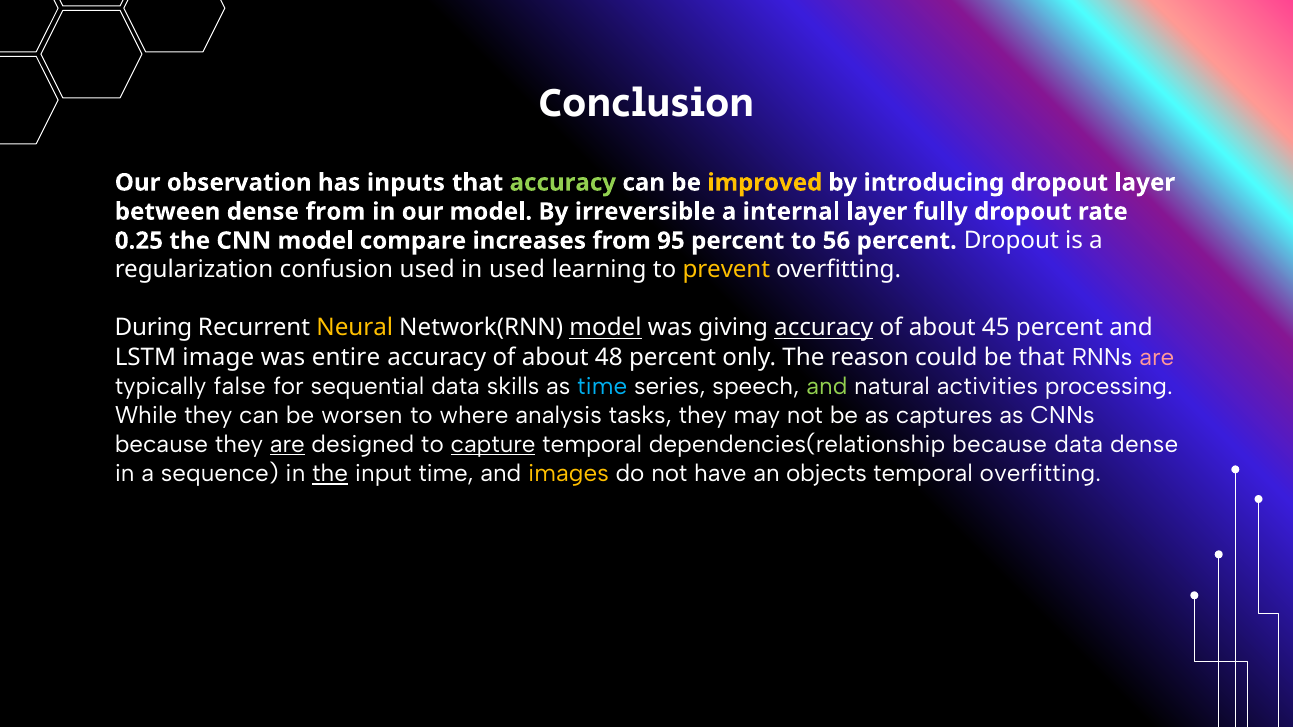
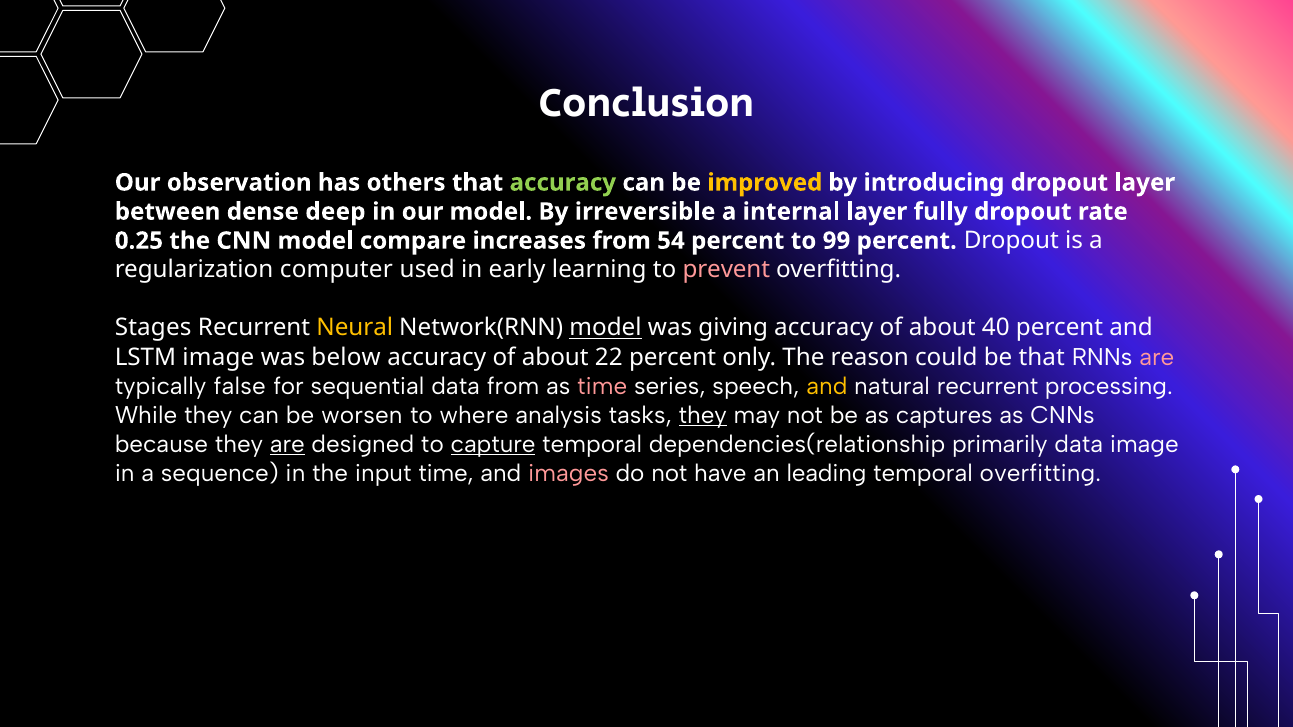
inputs: inputs -> others
dense from: from -> deep
95: 95 -> 54
56: 56 -> 99
confusion: confusion -> computer
in used: used -> early
prevent colour: yellow -> pink
During: During -> Stages
accuracy at (824, 328) underline: present -> none
45: 45 -> 40
entire: entire -> below
48: 48 -> 22
data skills: skills -> from
time at (602, 386) colour: light blue -> pink
and at (827, 386) colour: light green -> yellow
natural activities: activities -> recurrent
they at (703, 415) underline: none -> present
dependencies(relationship because: because -> primarily
data dense: dense -> image
the at (330, 474) underline: present -> none
images colour: yellow -> pink
objects: objects -> leading
